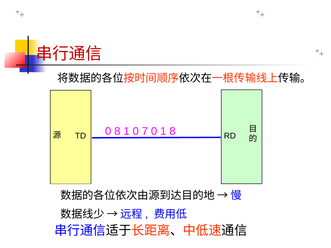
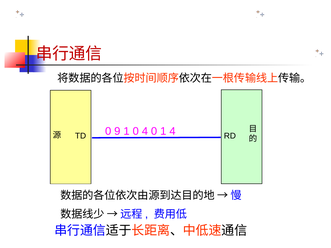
0 8: 8 -> 9
0 7: 7 -> 4
1 8: 8 -> 4
